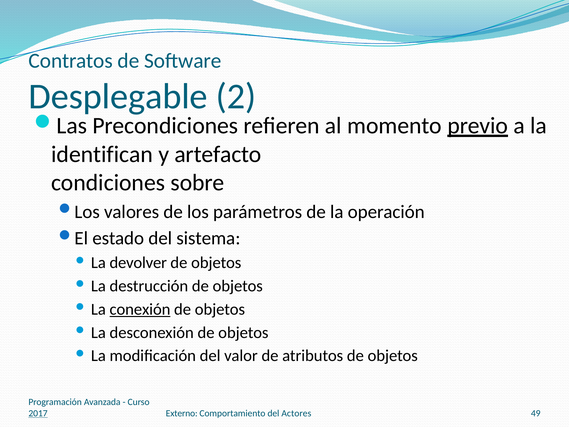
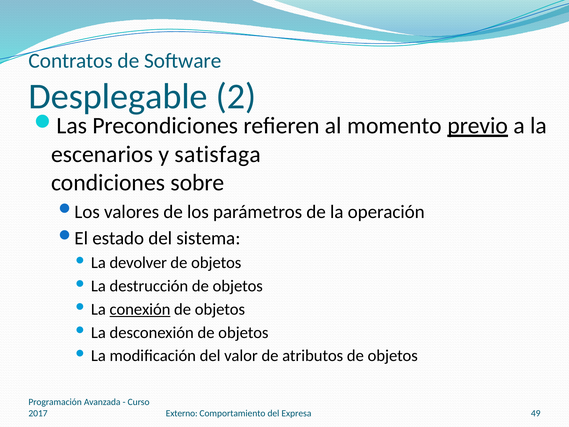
identifican: identifican -> escenarios
artefacto: artefacto -> satisfaga
Actores: Actores -> Expresa
2017 underline: present -> none
